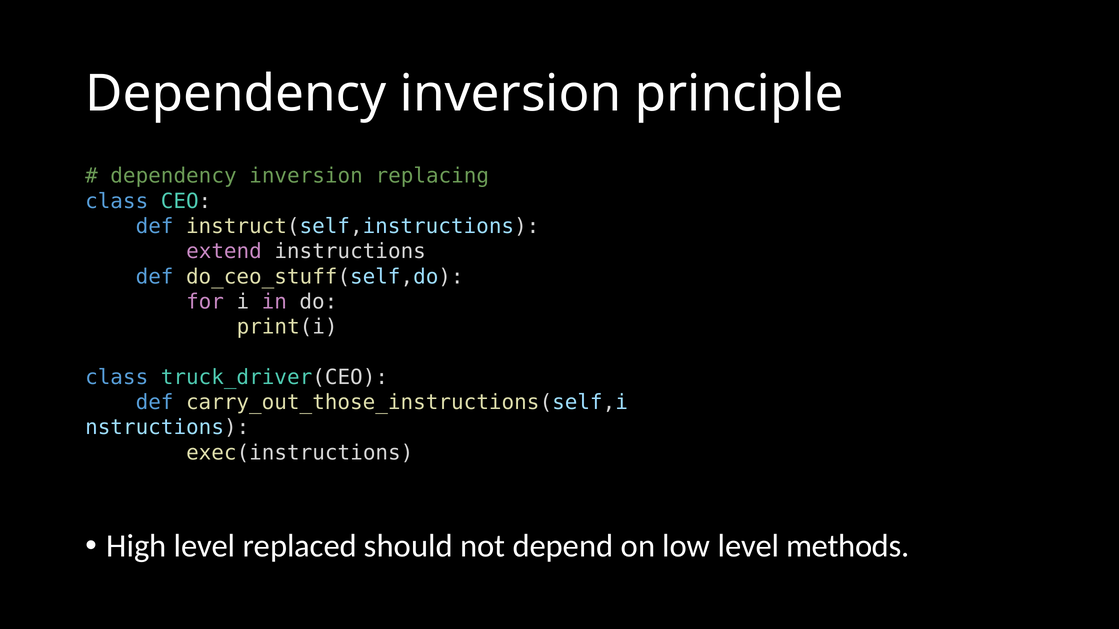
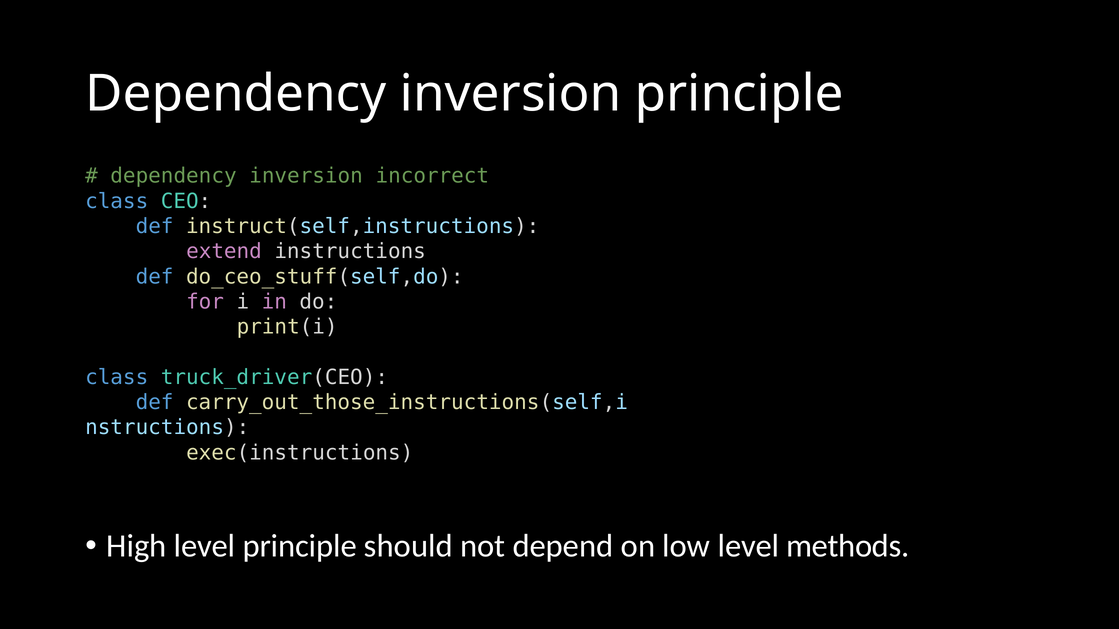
replacing: replacing -> incorrect
level replaced: replaced -> principle
